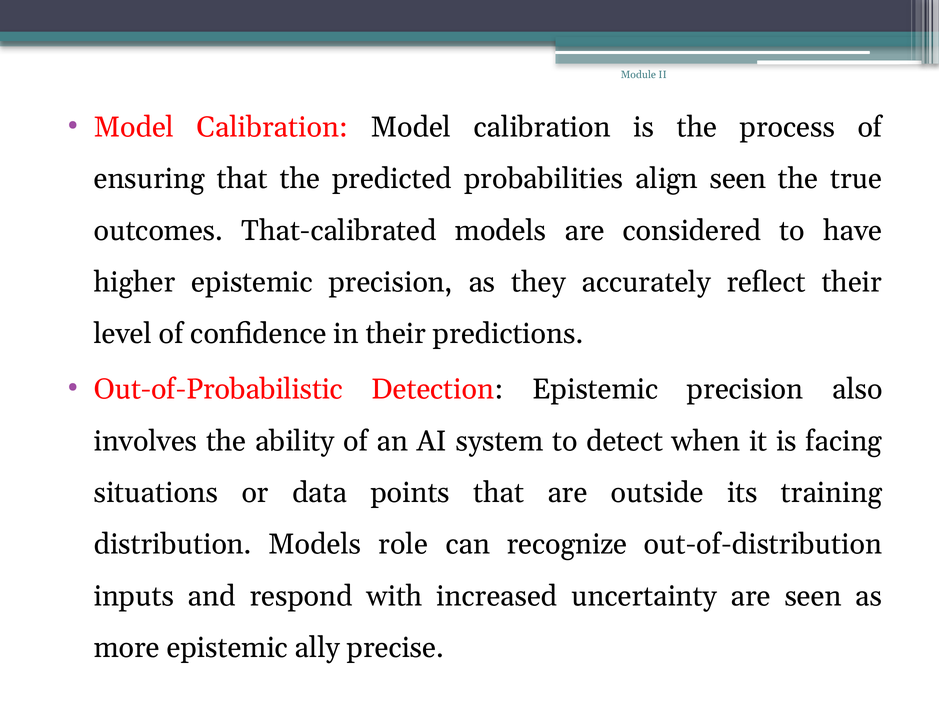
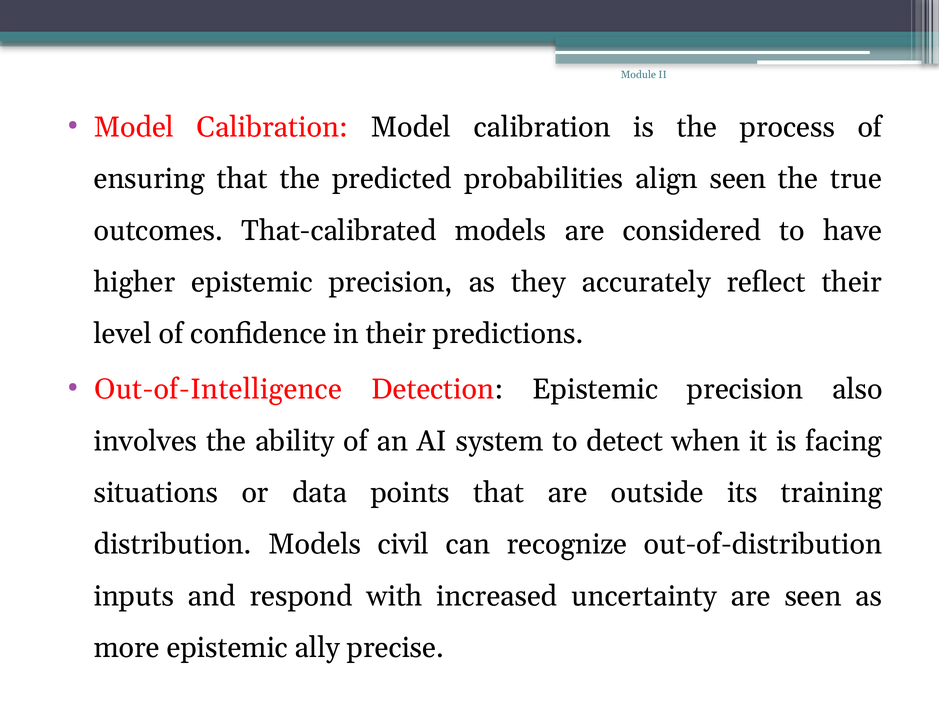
Out-of-Probabilistic: Out-of-Probabilistic -> Out-of-Intelligence
role: role -> civil
